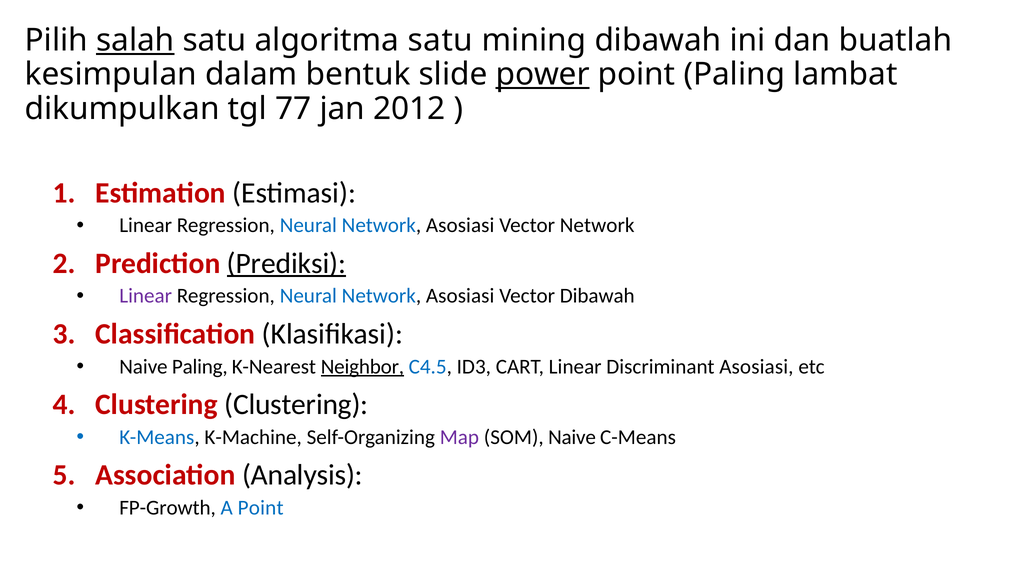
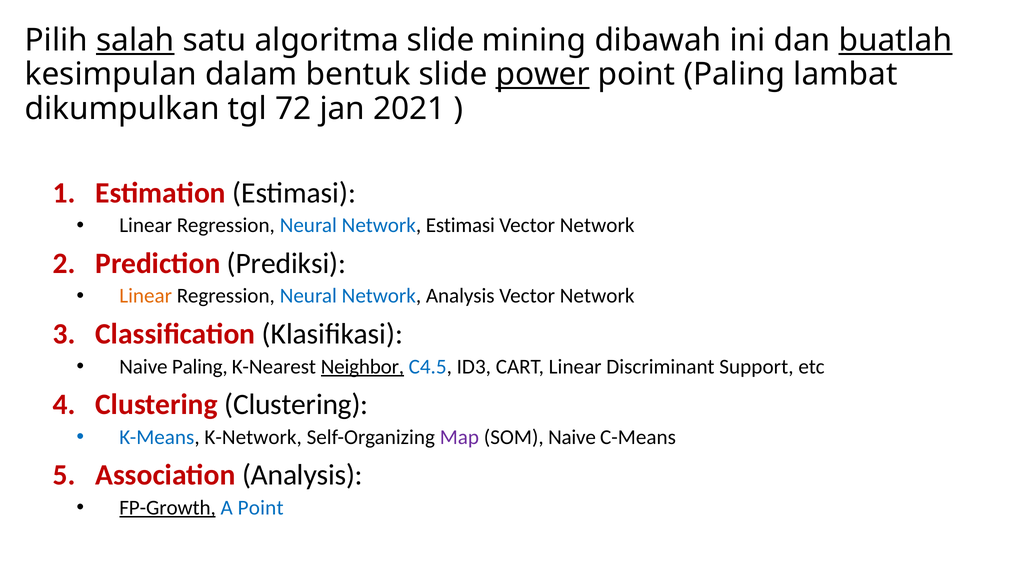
algoritma satu: satu -> slide
buatlah underline: none -> present
77: 77 -> 72
2012: 2012 -> 2021
Asosiasi at (460, 225): Asosiasi -> Estimasi
Prediksi underline: present -> none
Linear at (146, 296) colour: purple -> orange
Asosiasi at (460, 296): Asosiasi -> Analysis
Dibawah at (597, 296): Dibawah -> Network
Discriminant Asosiasi: Asosiasi -> Support
K-Machine: K-Machine -> K-Network
FP-Growth underline: none -> present
